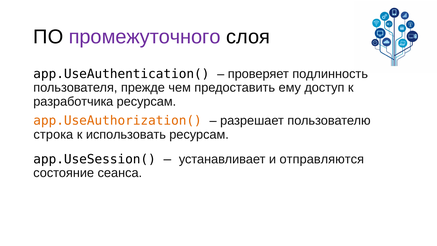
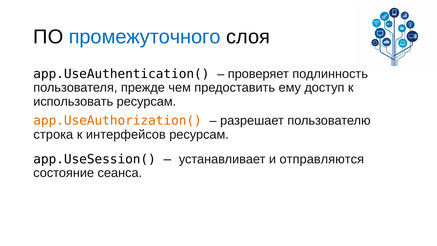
промежуточного colour: purple -> blue
разработчика: разработчика -> использовать
использовать: использовать -> интерфейсов
